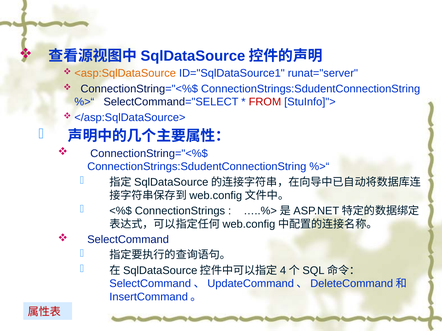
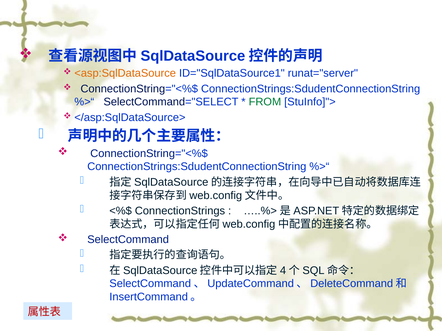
FROM colour: red -> green
